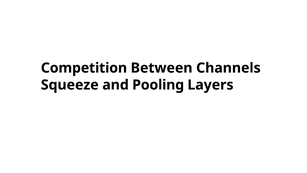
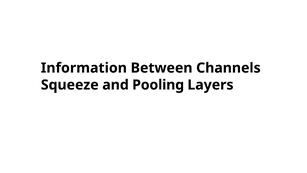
Competition: Competition -> Information
